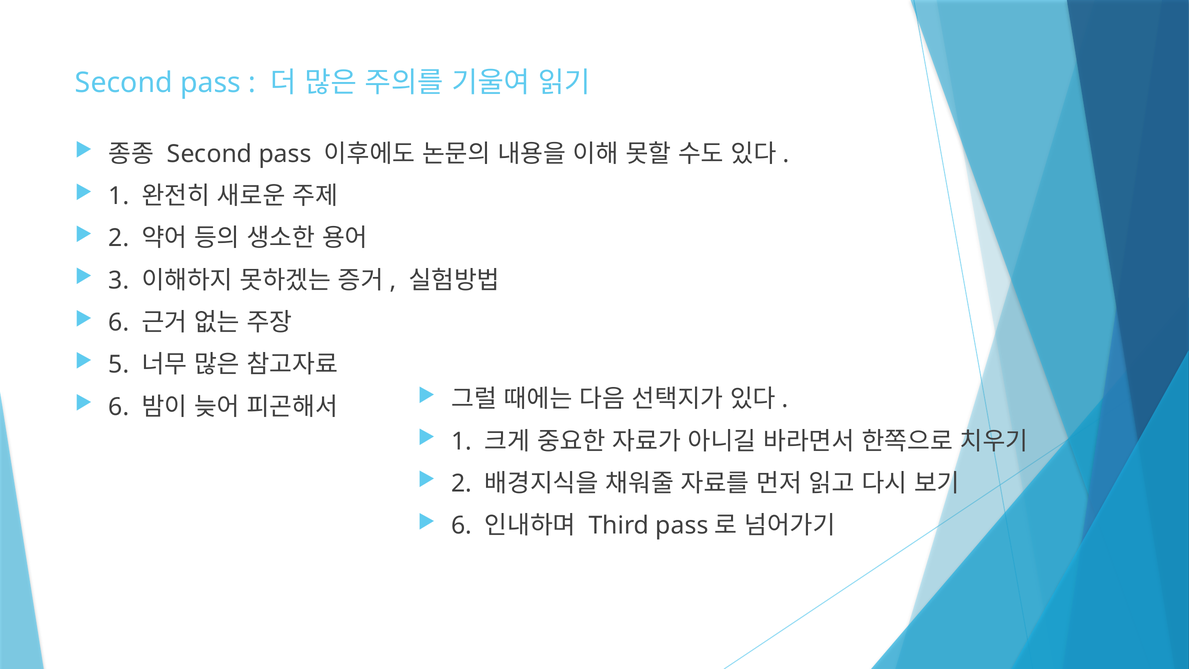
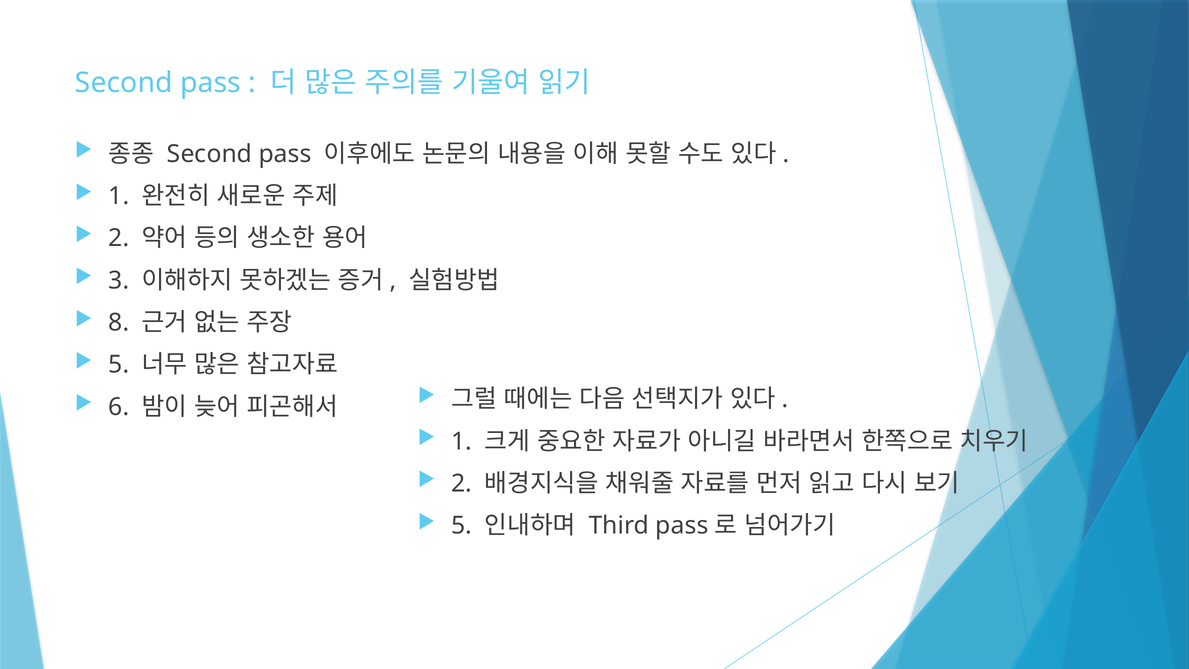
6 at (119, 323): 6 -> 8
6 at (462, 526): 6 -> 5
